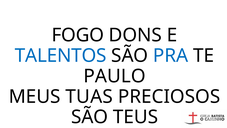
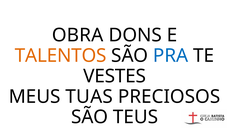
FOGO: FOGO -> OBRA
TALENTOS colour: blue -> orange
PAULO: PAULO -> VESTES
